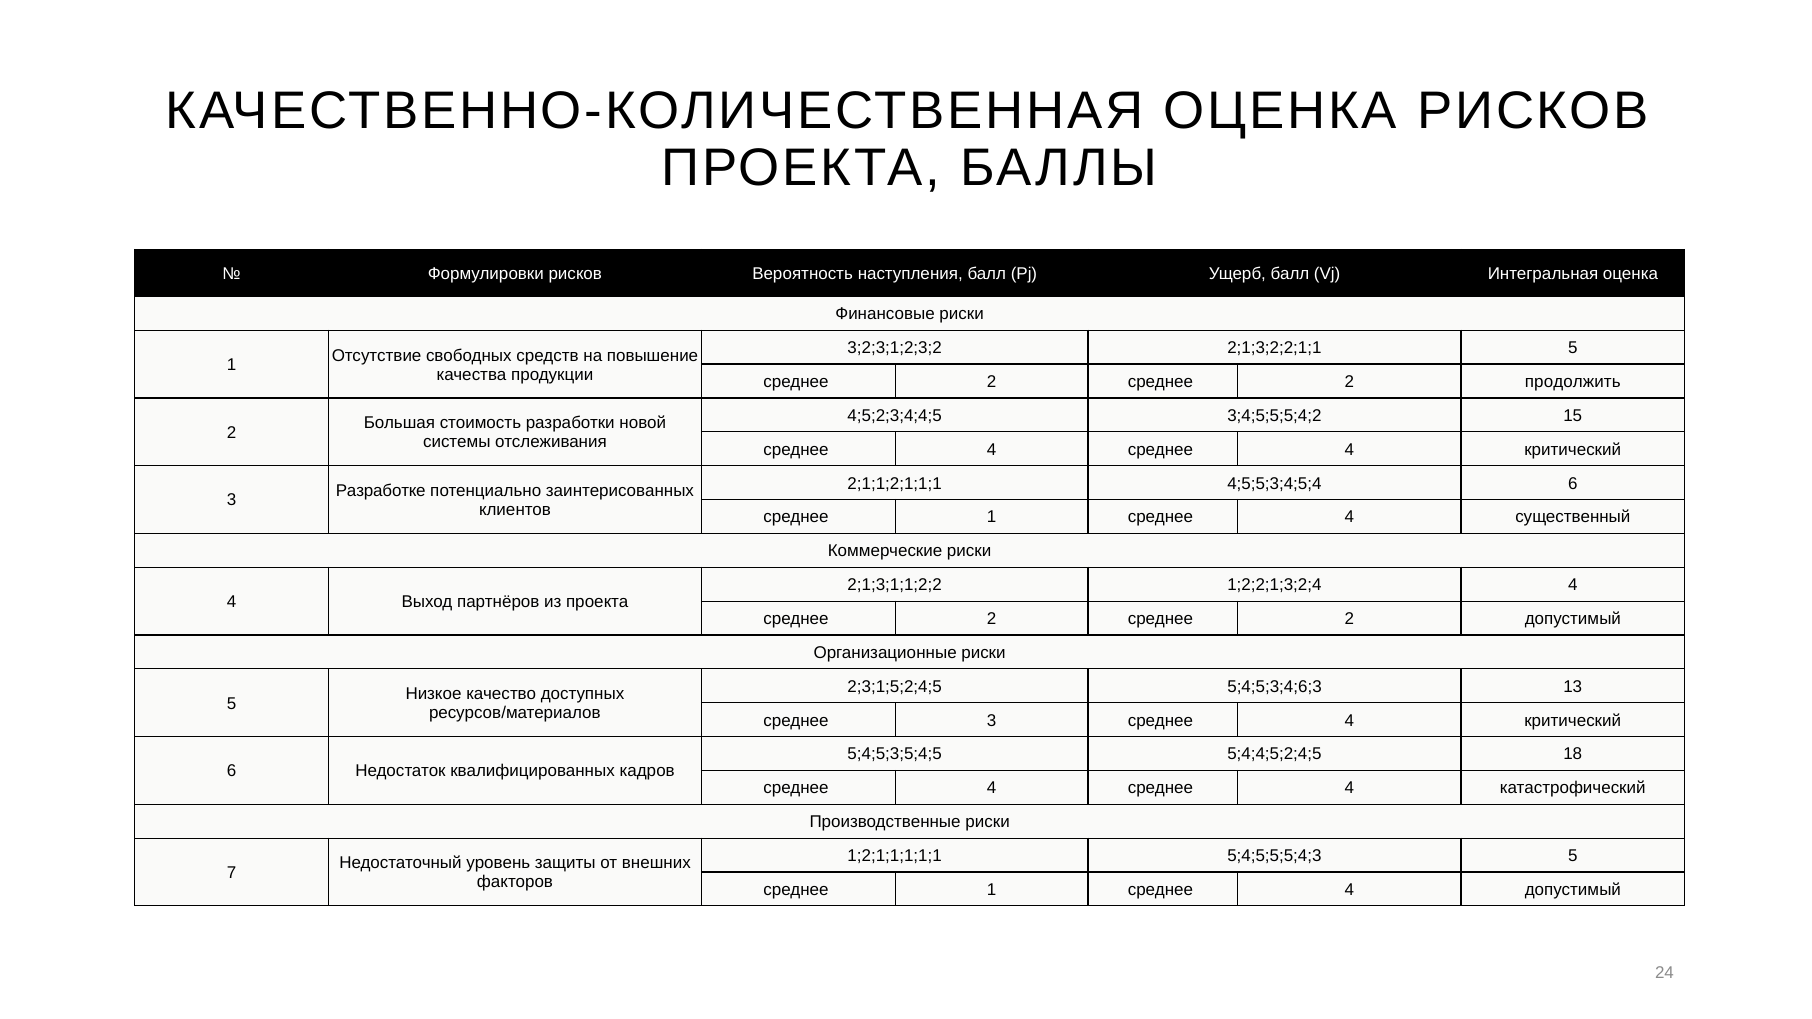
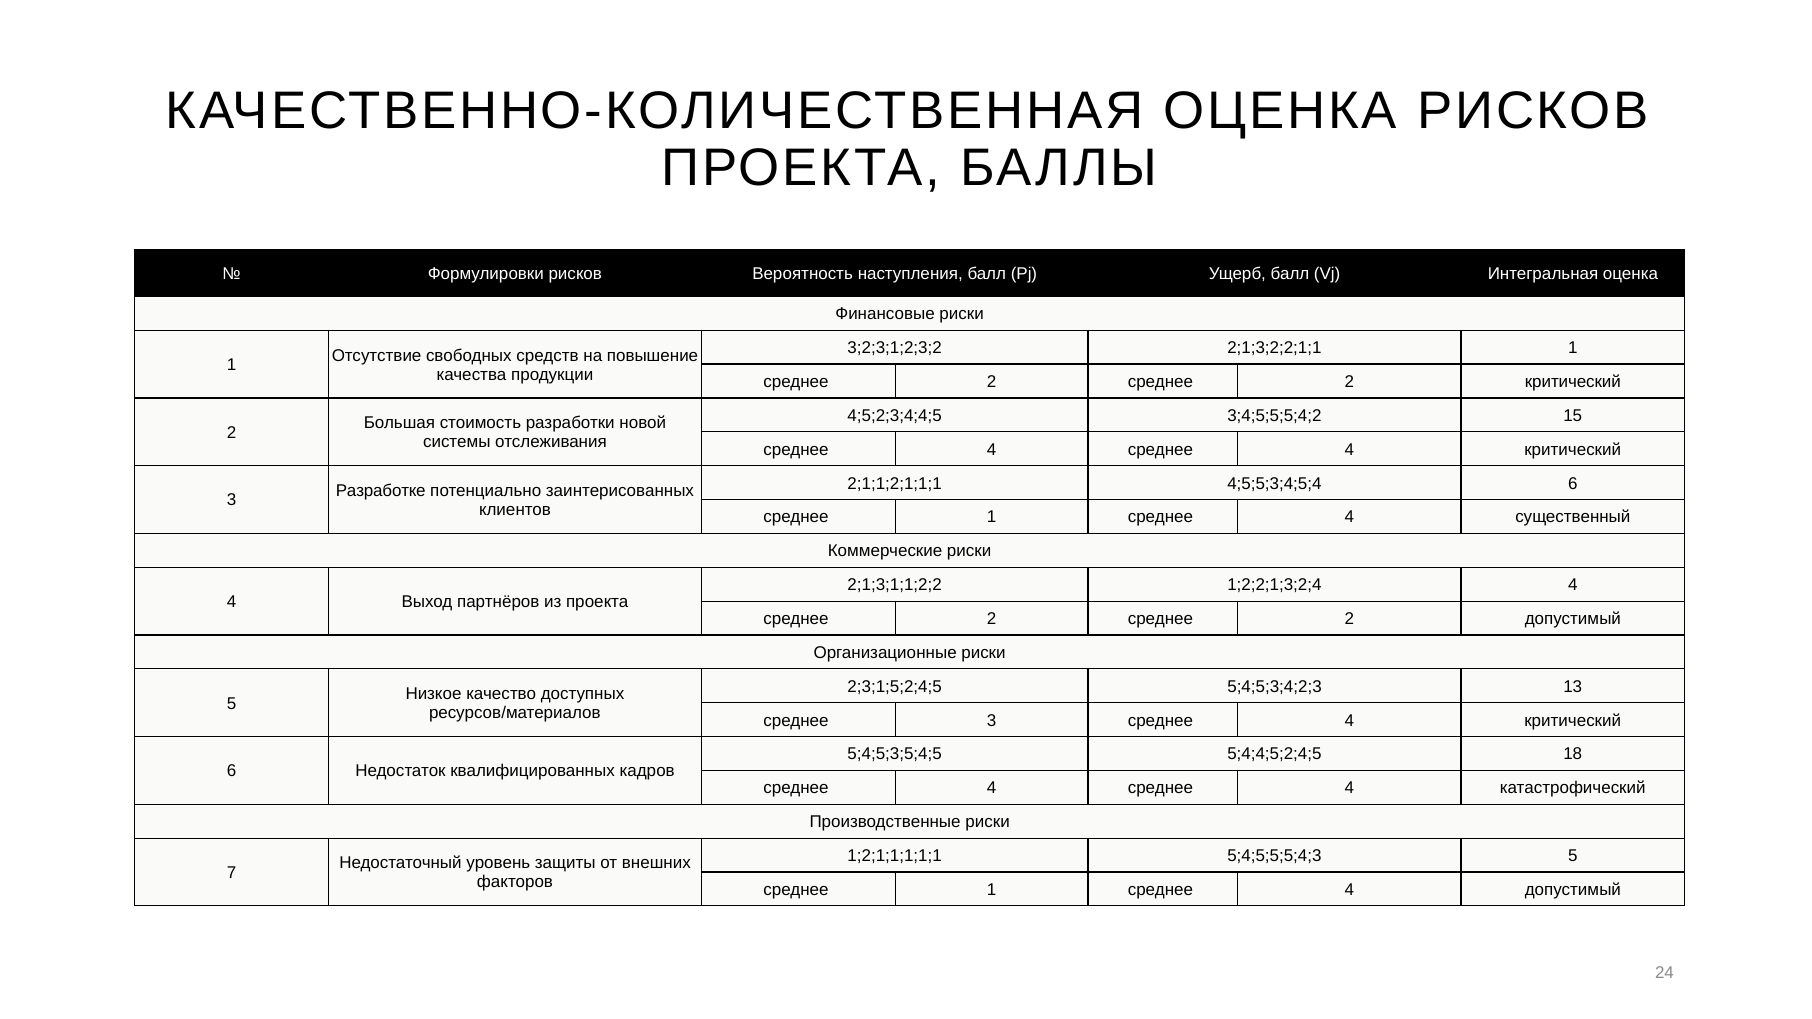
2;1;3;2;2;1;1 5: 5 -> 1
2 продолжить: продолжить -> критический
5;4;5;3;4;6;3: 5;4;5;3;4;6;3 -> 5;4;5;3;4;2;3
